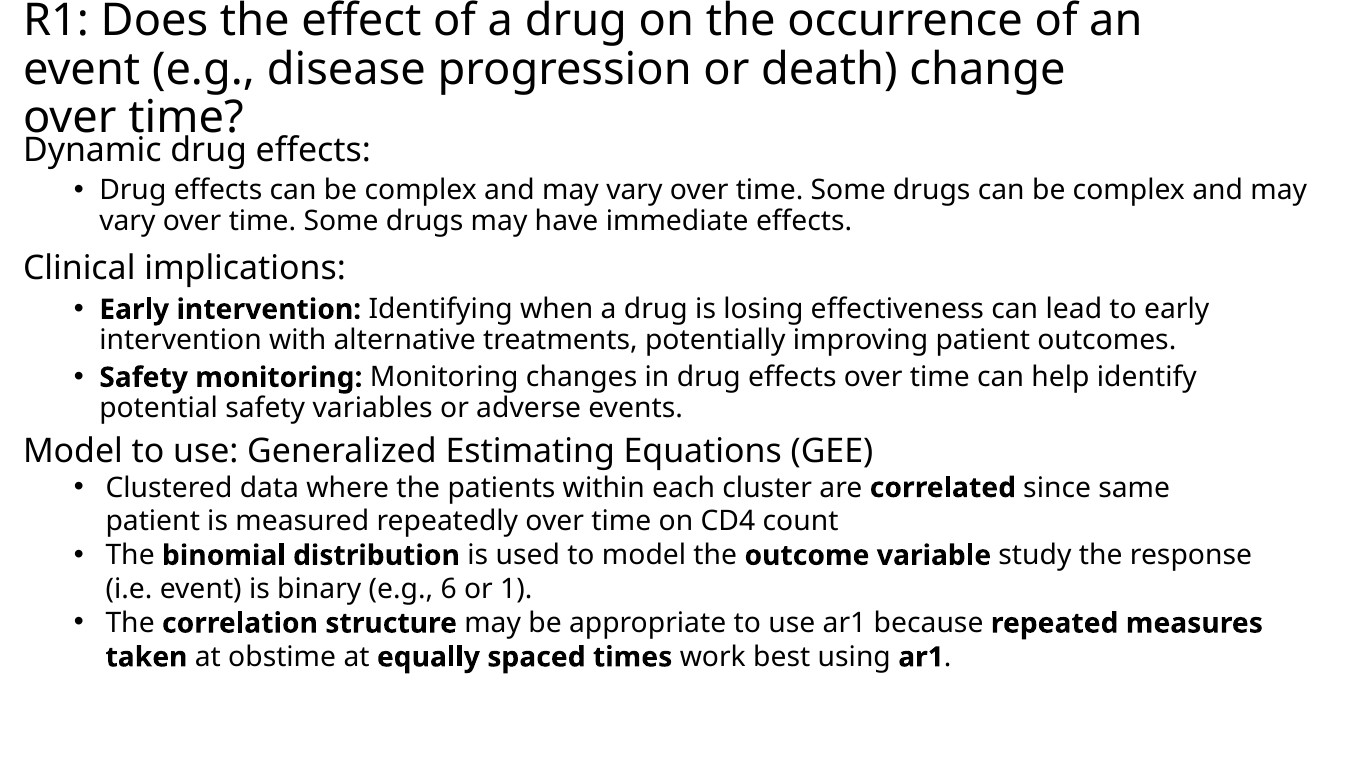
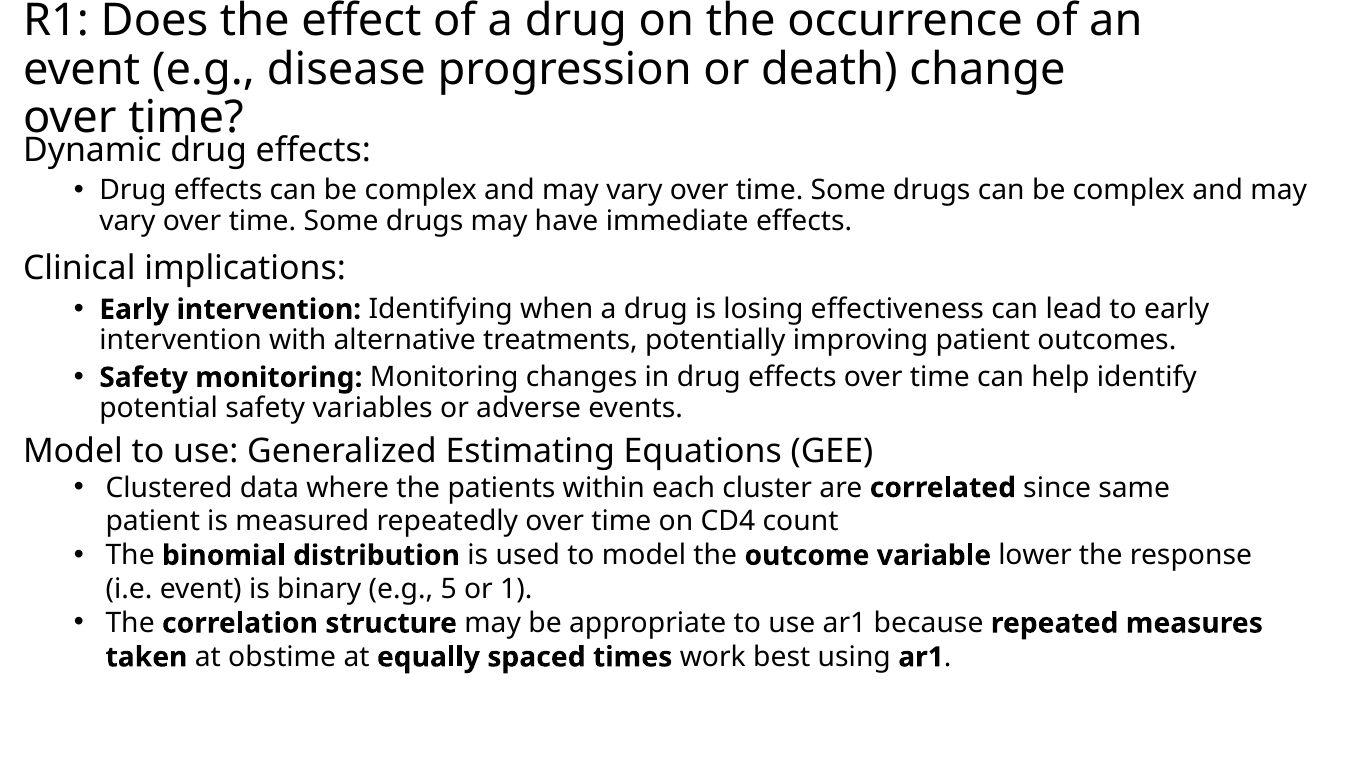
study: study -> lower
6: 6 -> 5
